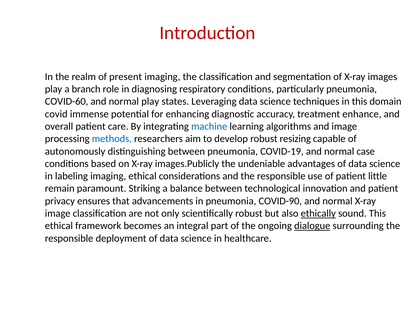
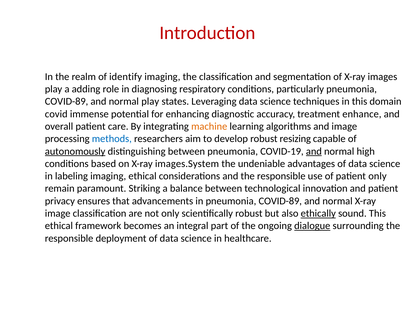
present: present -> identify
branch: branch -> adding
COVID-60 at (67, 102): COVID-60 -> COVID-89
machine colour: blue -> orange
autonomously underline: none -> present
and at (314, 151) underline: none -> present
case: case -> high
images.Publicly: images.Publicly -> images.System
patient little: little -> only
in pneumonia COVID-90: COVID-90 -> COVID-89
